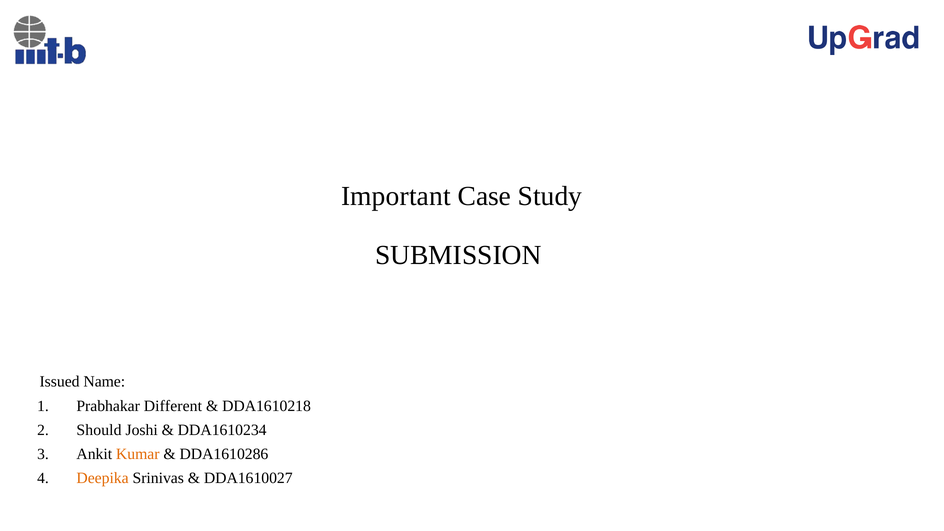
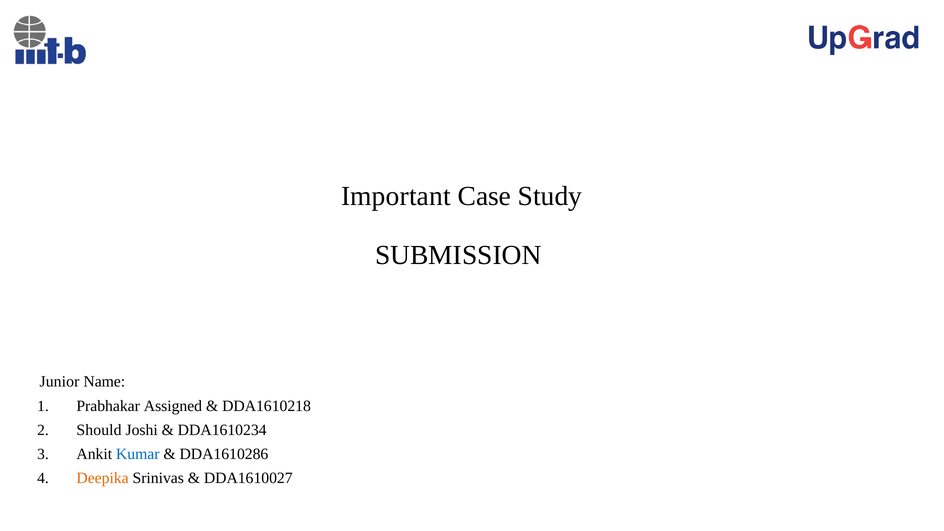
Issued: Issued -> Junior
Different: Different -> Assigned
Kumar colour: orange -> blue
